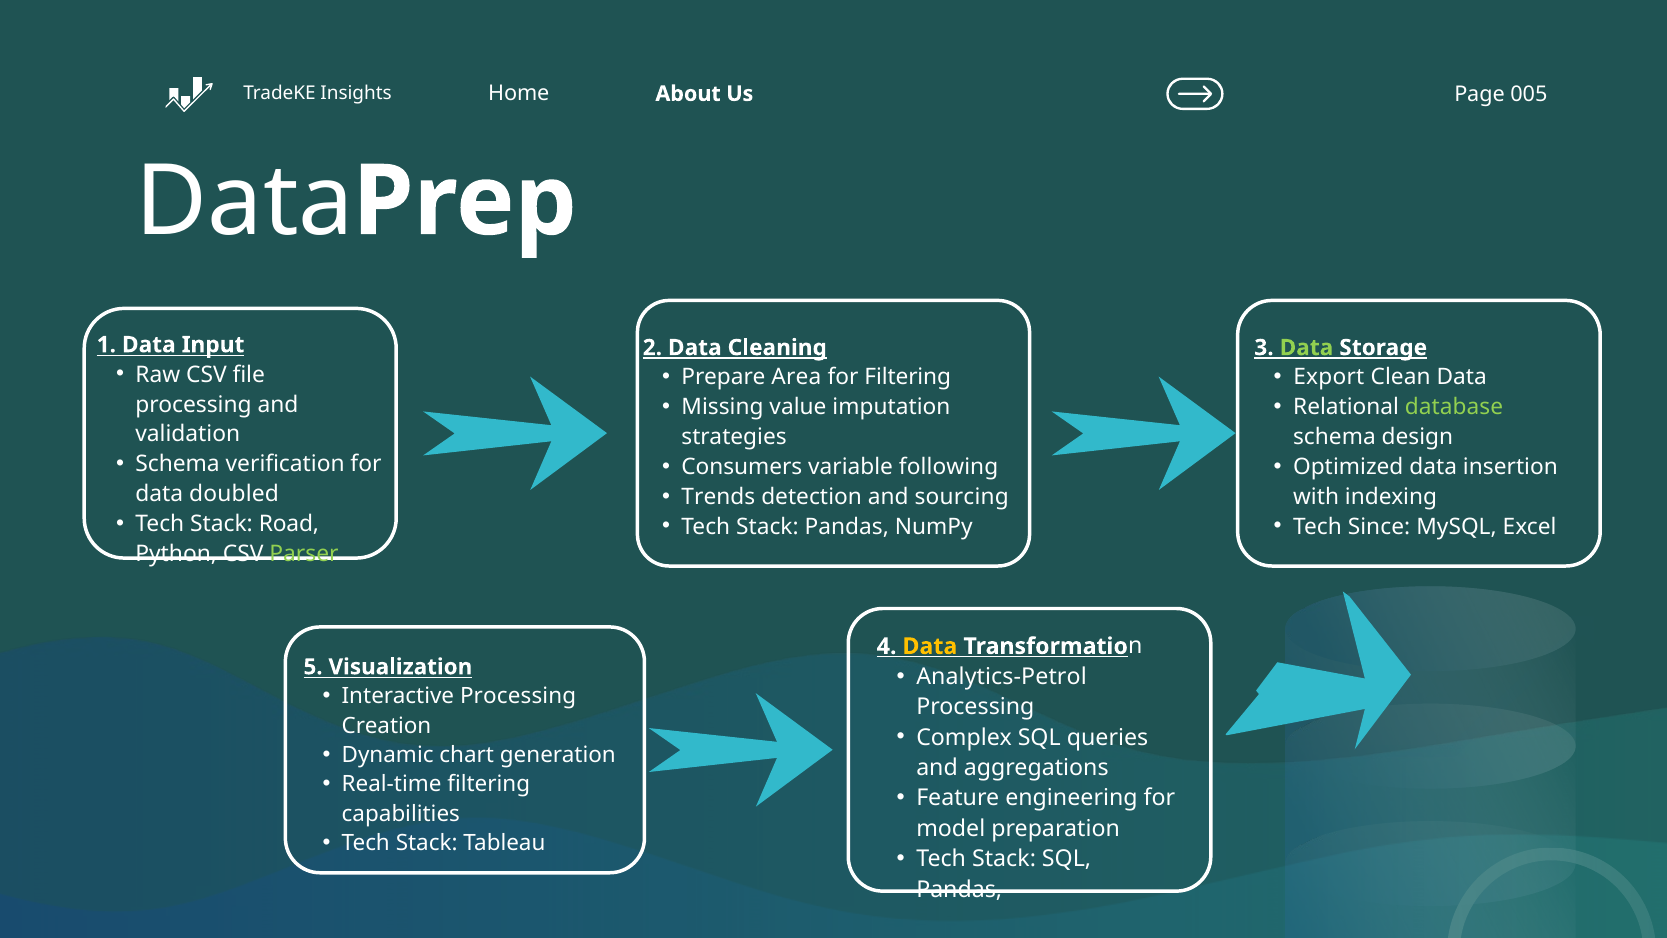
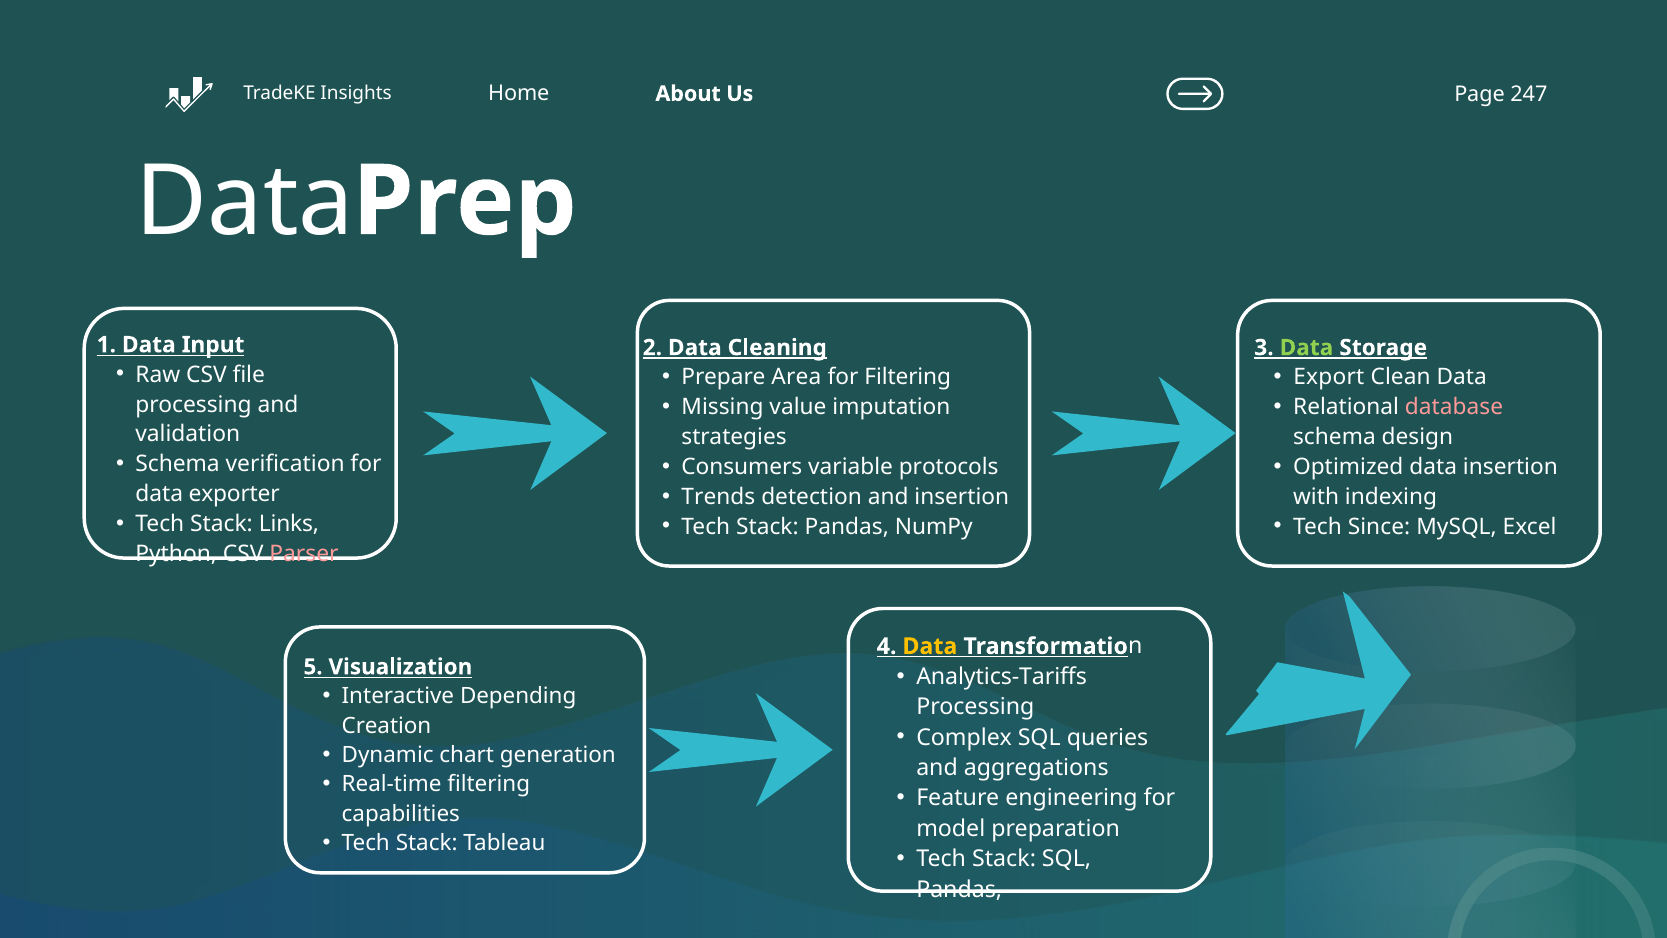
005: 005 -> 247
database colour: light green -> pink
following: following -> protocols
and sourcing: sourcing -> insertion
doubled: doubled -> exporter
Road: Road -> Links
Parser colour: light green -> pink
Analytics-Petrol: Analytics-Petrol -> Analytics-Tariffs
Interactive Processing: Processing -> Depending
